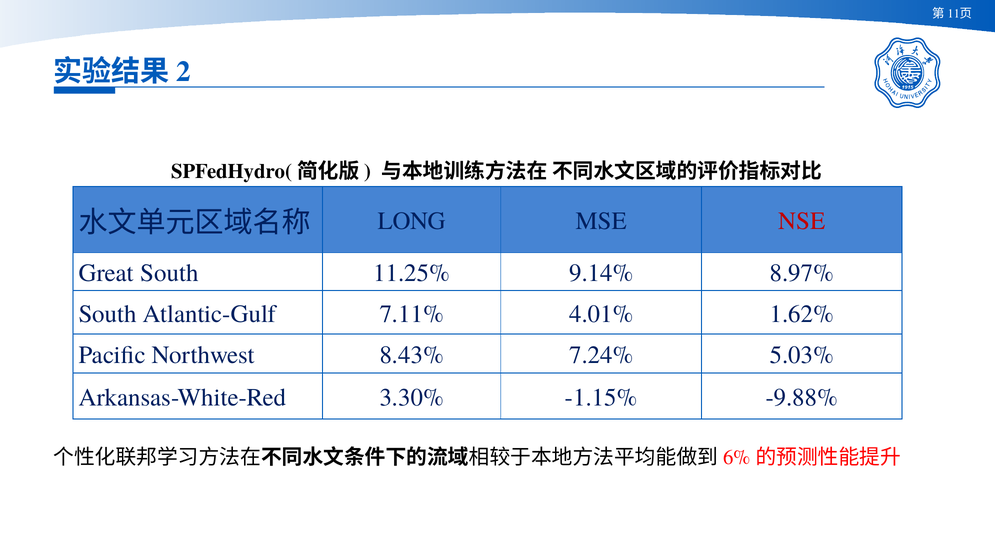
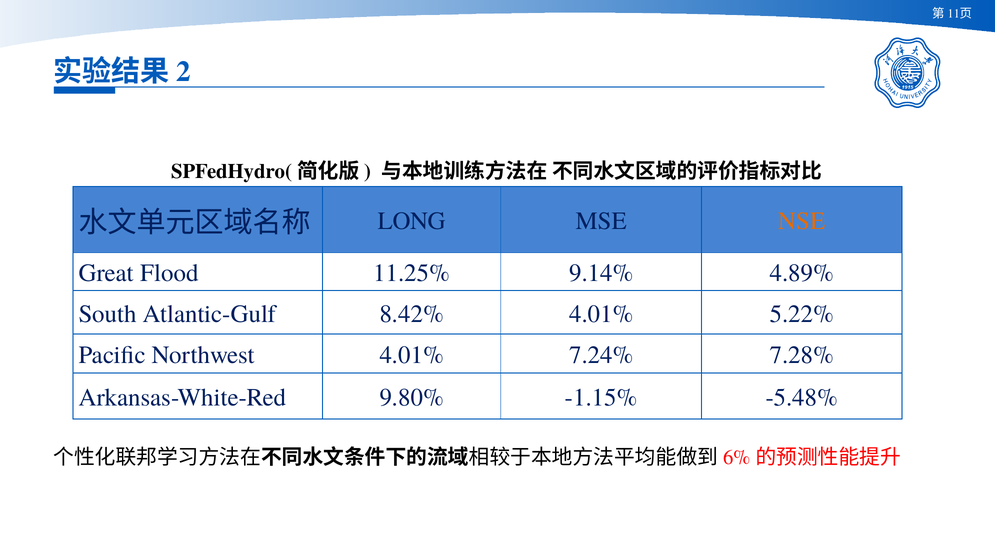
NSE colour: red -> orange
Great South: South -> Flood
8.97%: 8.97% -> 4.89%
7.11%: 7.11% -> 8.42%
1.62%: 1.62% -> 5.22%
Northwest 8.43%: 8.43% -> 4.01%
5.03%: 5.03% -> 7.28%
3.30%: 3.30% -> 9.80%
-9.88%: -9.88% -> -5.48%
